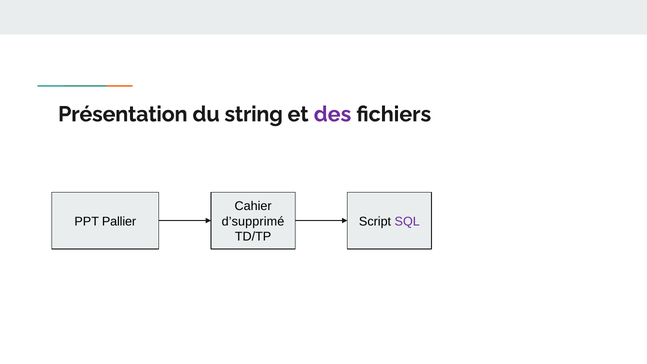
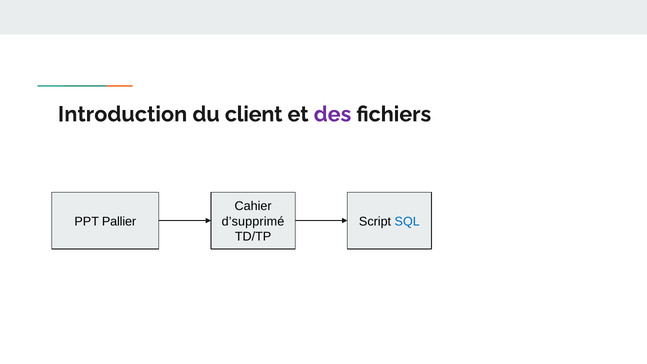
Présentation: Présentation -> Introduction
string: string -> client
SQL colour: purple -> blue
